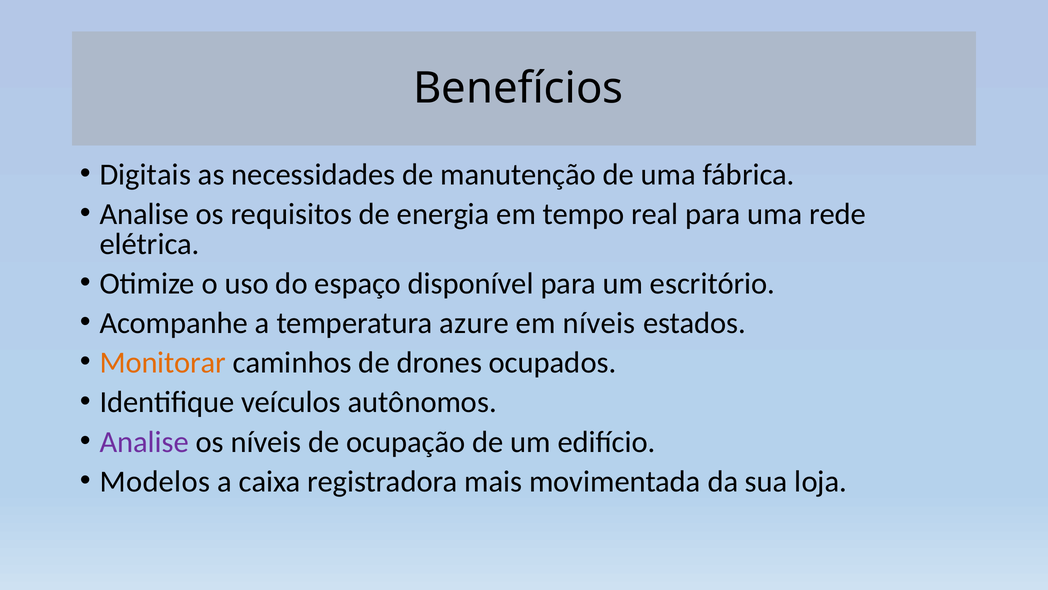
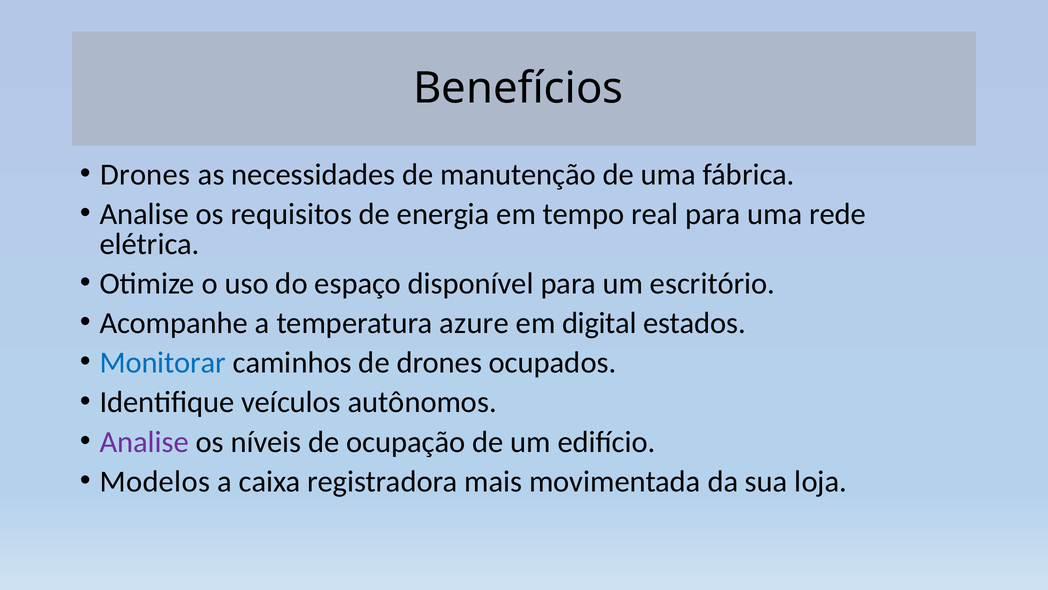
Digitais at (145, 175): Digitais -> Drones
em níveis: níveis -> digital
Monitorar colour: orange -> blue
